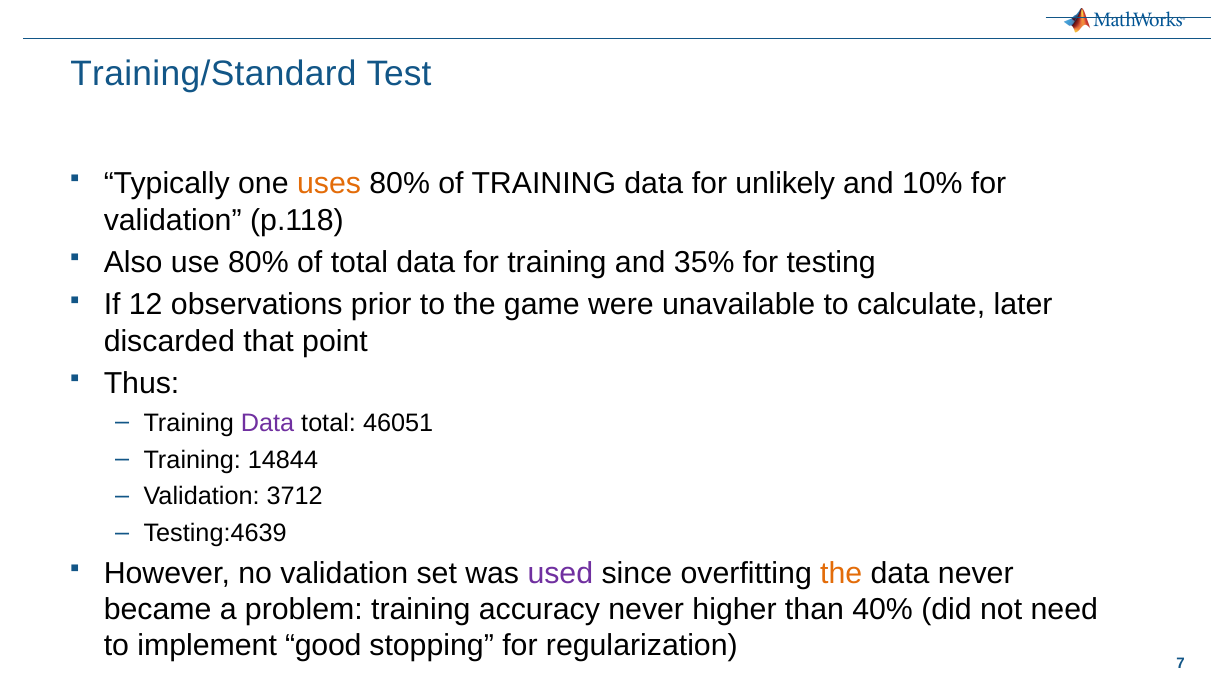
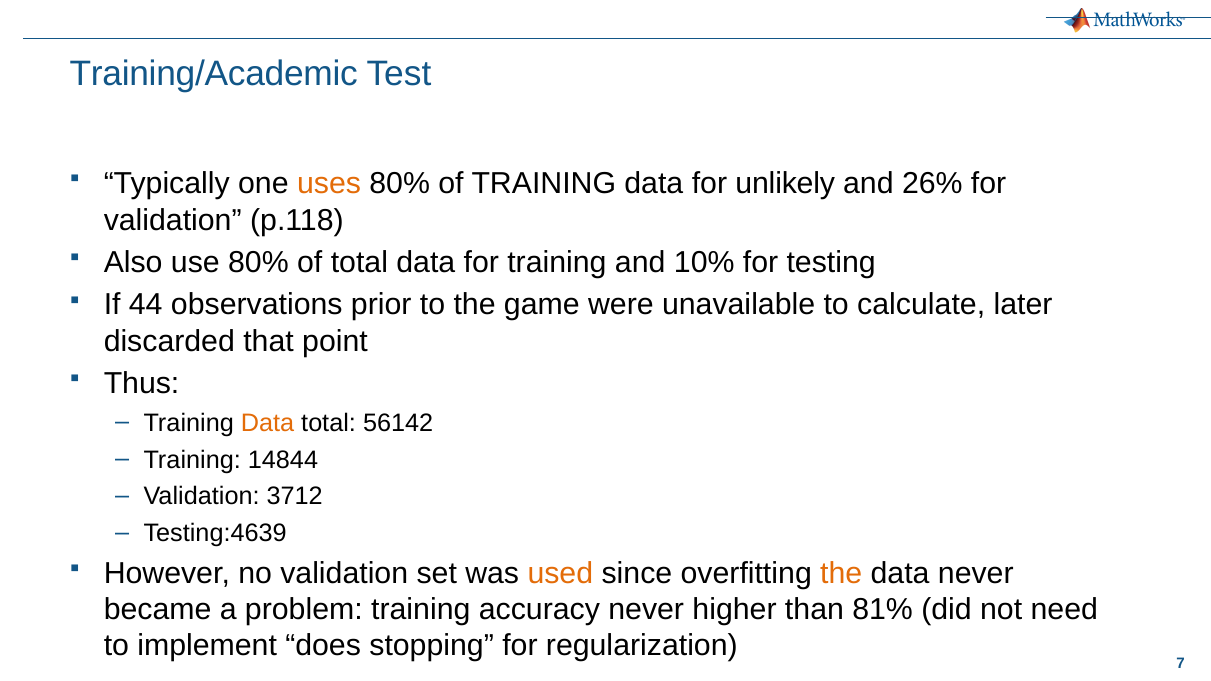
Training/Standard: Training/Standard -> Training/Academic
10%: 10% -> 26%
35%: 35% -> 10%
12: 12 -> 44
Data at (267, 423) colour: purple -> orange
46051: 46051 -> 56142
used colour: purple -> orange
40%: 40% -> 81%
good: good -> does
